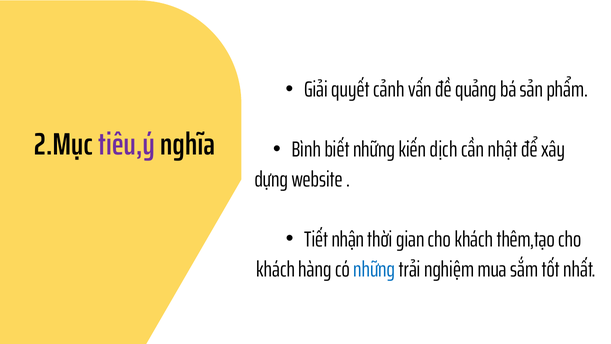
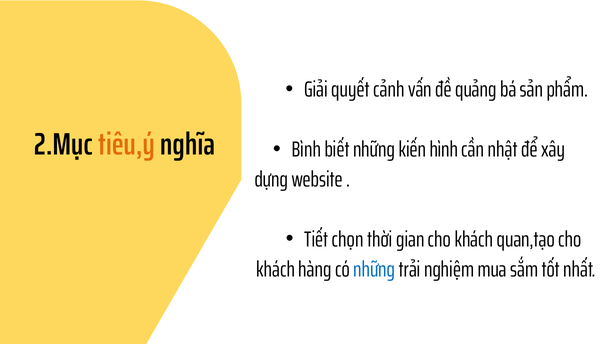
tiêu,ý colour: purple -> orange
dịch: dịch -> hình
nhận: nhận -> chọn
thêm,tạo: thêm,tạo -> quan,tạo
